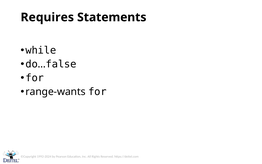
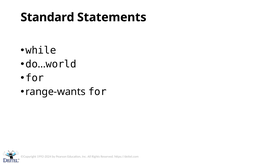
Requires: Requires -> Standard
false: false -> world
